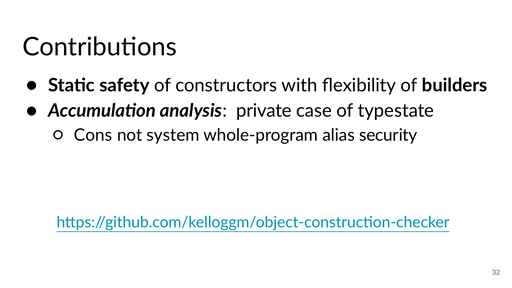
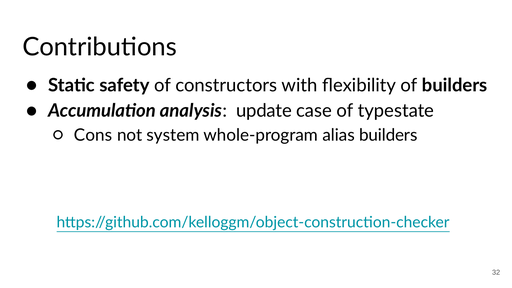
private: private -> update
alias security: security -> builders
